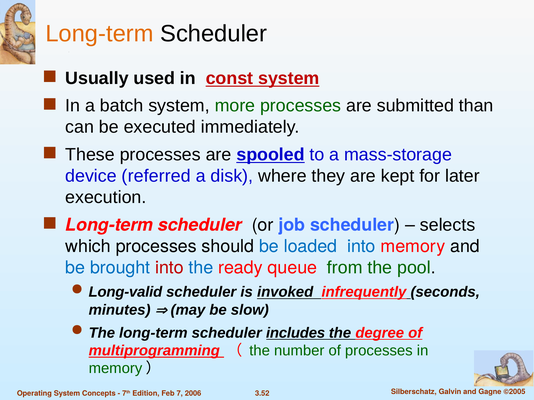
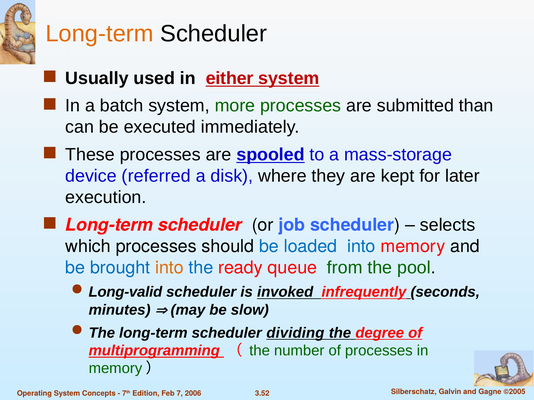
const: const -> either
into at (169, 268) colour: red -> orange
includes: includes -> dividing
